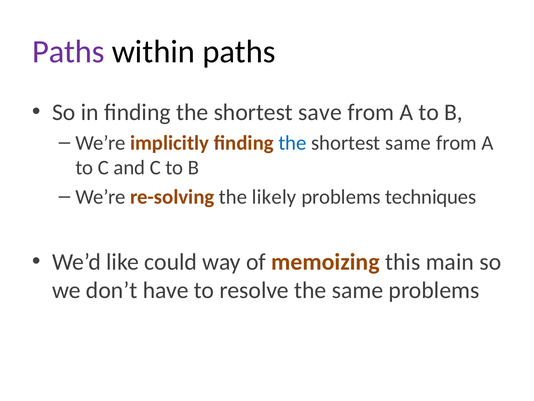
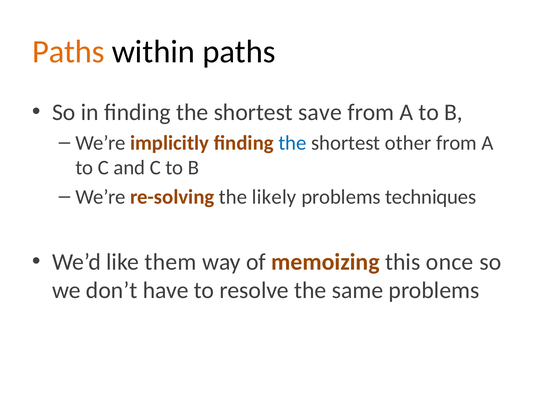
Paths at (68, 52) colour: purple -> orange
shortest same: same -> other
could: could -> them
main: main -> once
